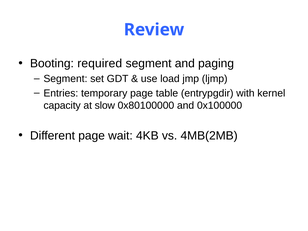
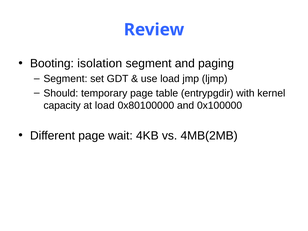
required: required -> isolation
Entries: Entries -> Should
at slow: slow -> load
